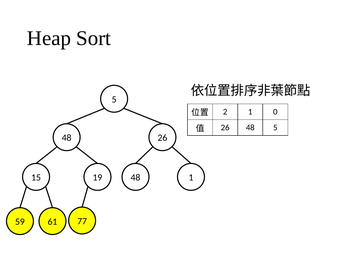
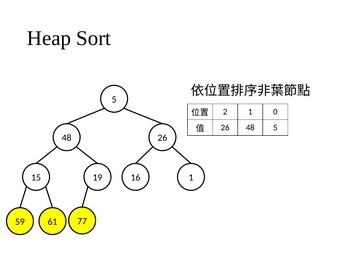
19 48: 48 -> 16
